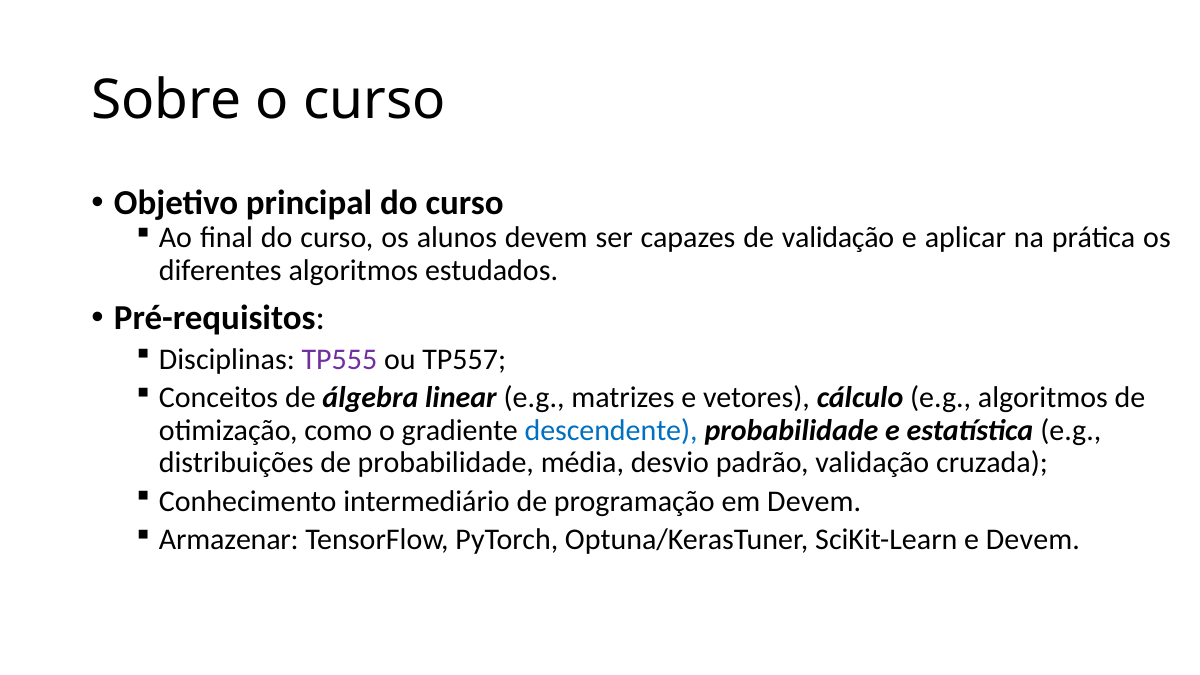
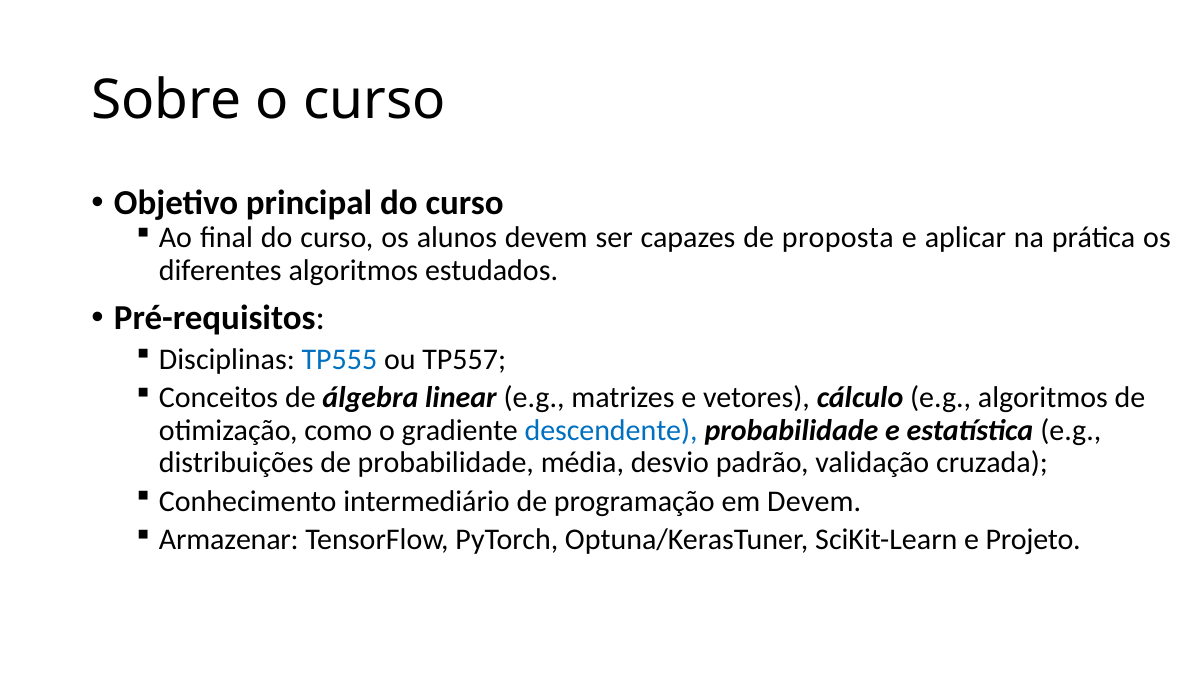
de validação: validação -> proposta
TP555 colour: purple -> blue
e Devem: Devem -> Projeto
